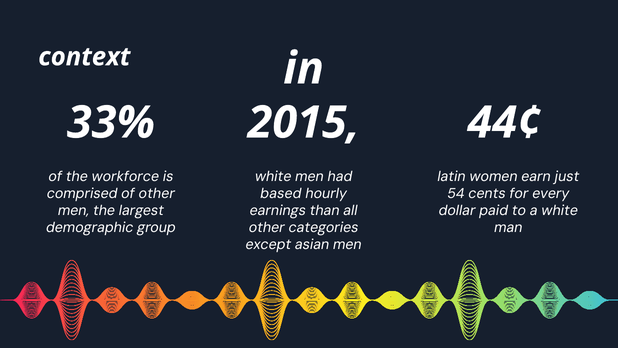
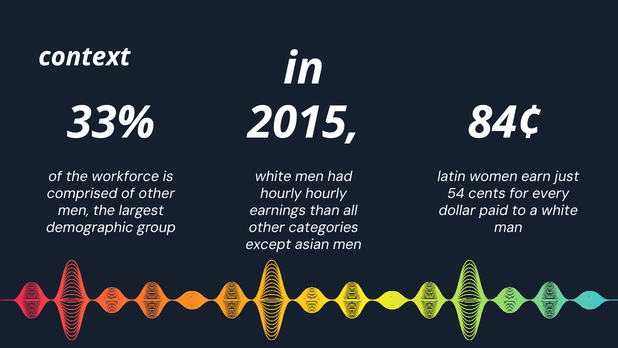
44¢: 44¢ -> 84¢
based at (281, 194): based -> hourly
